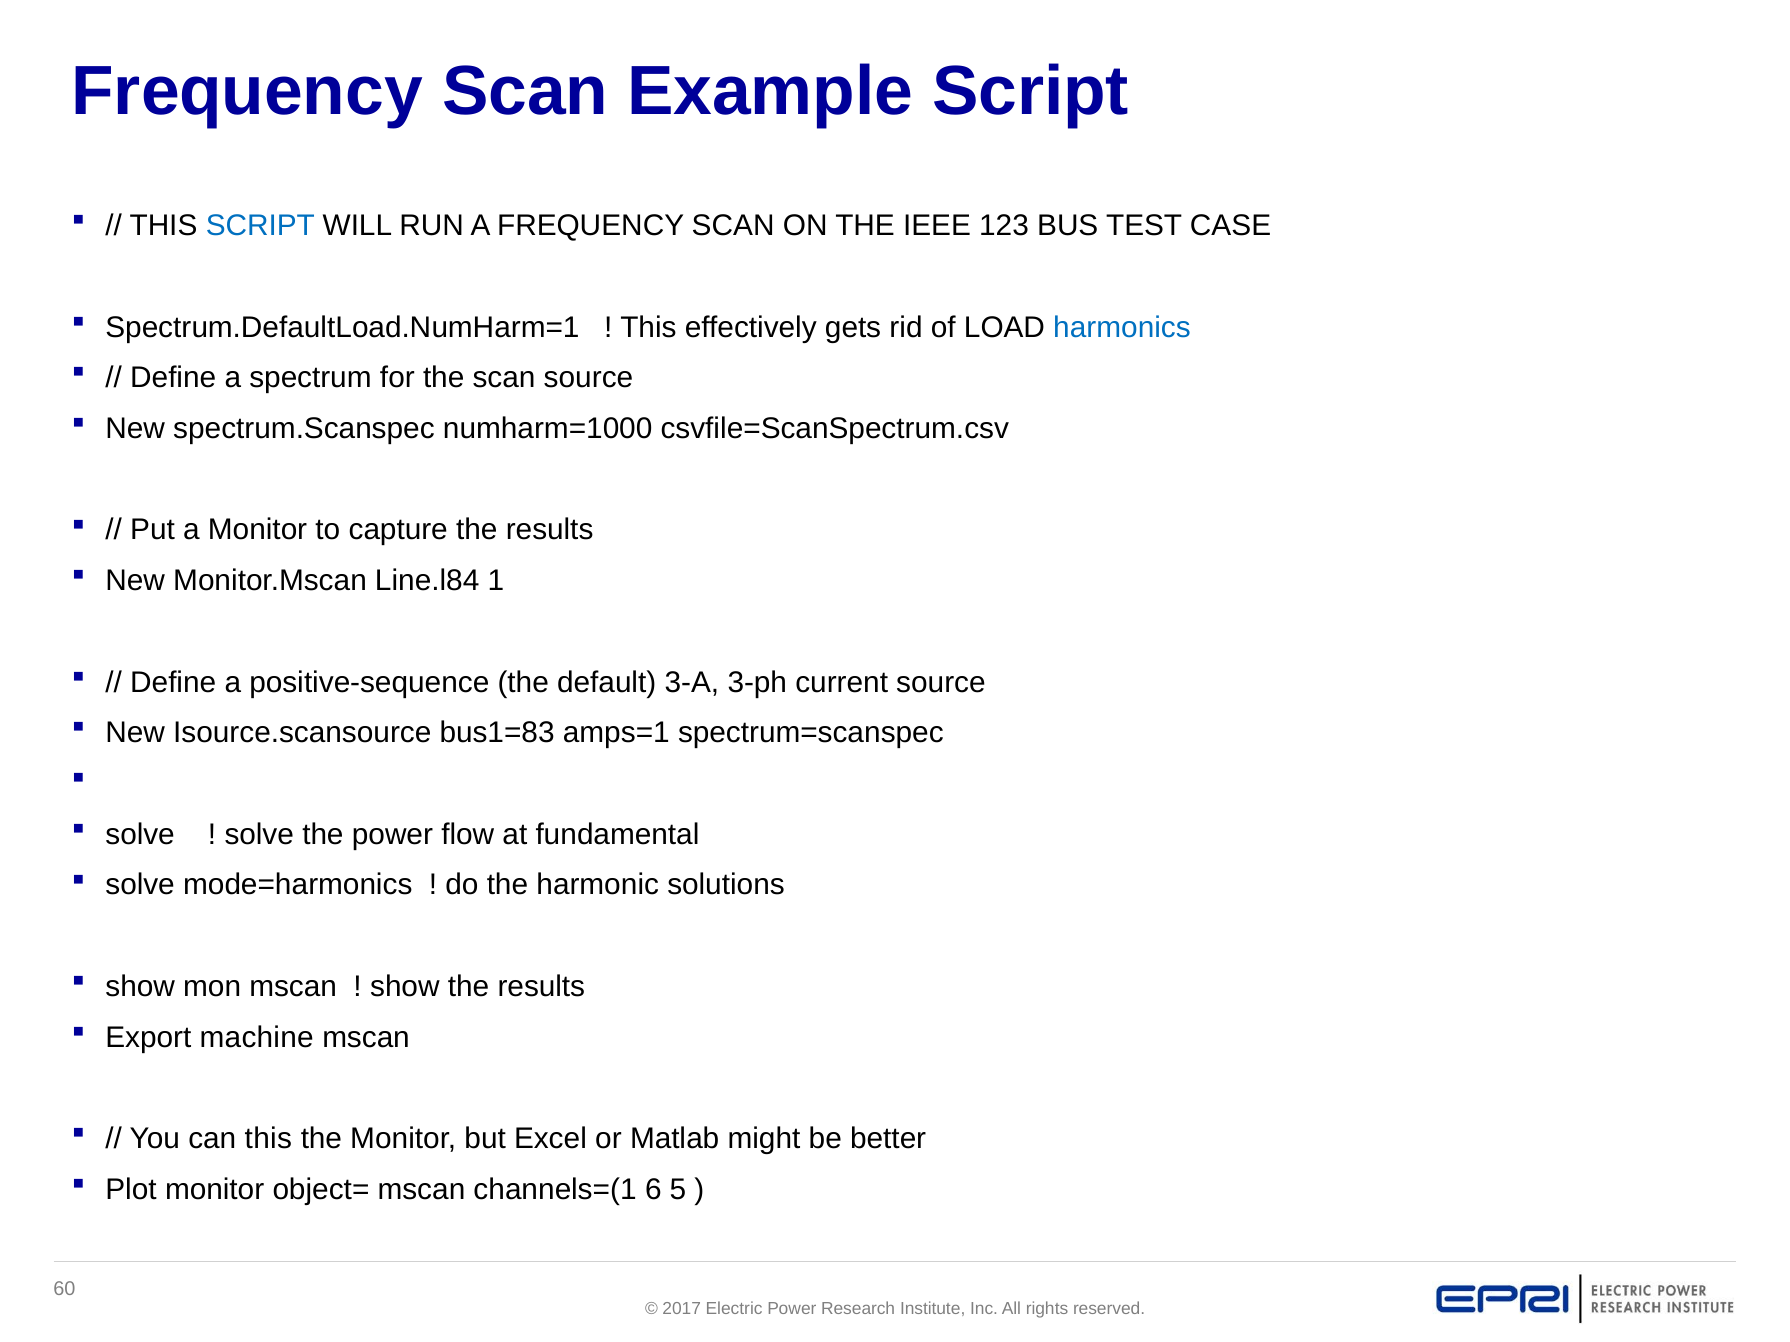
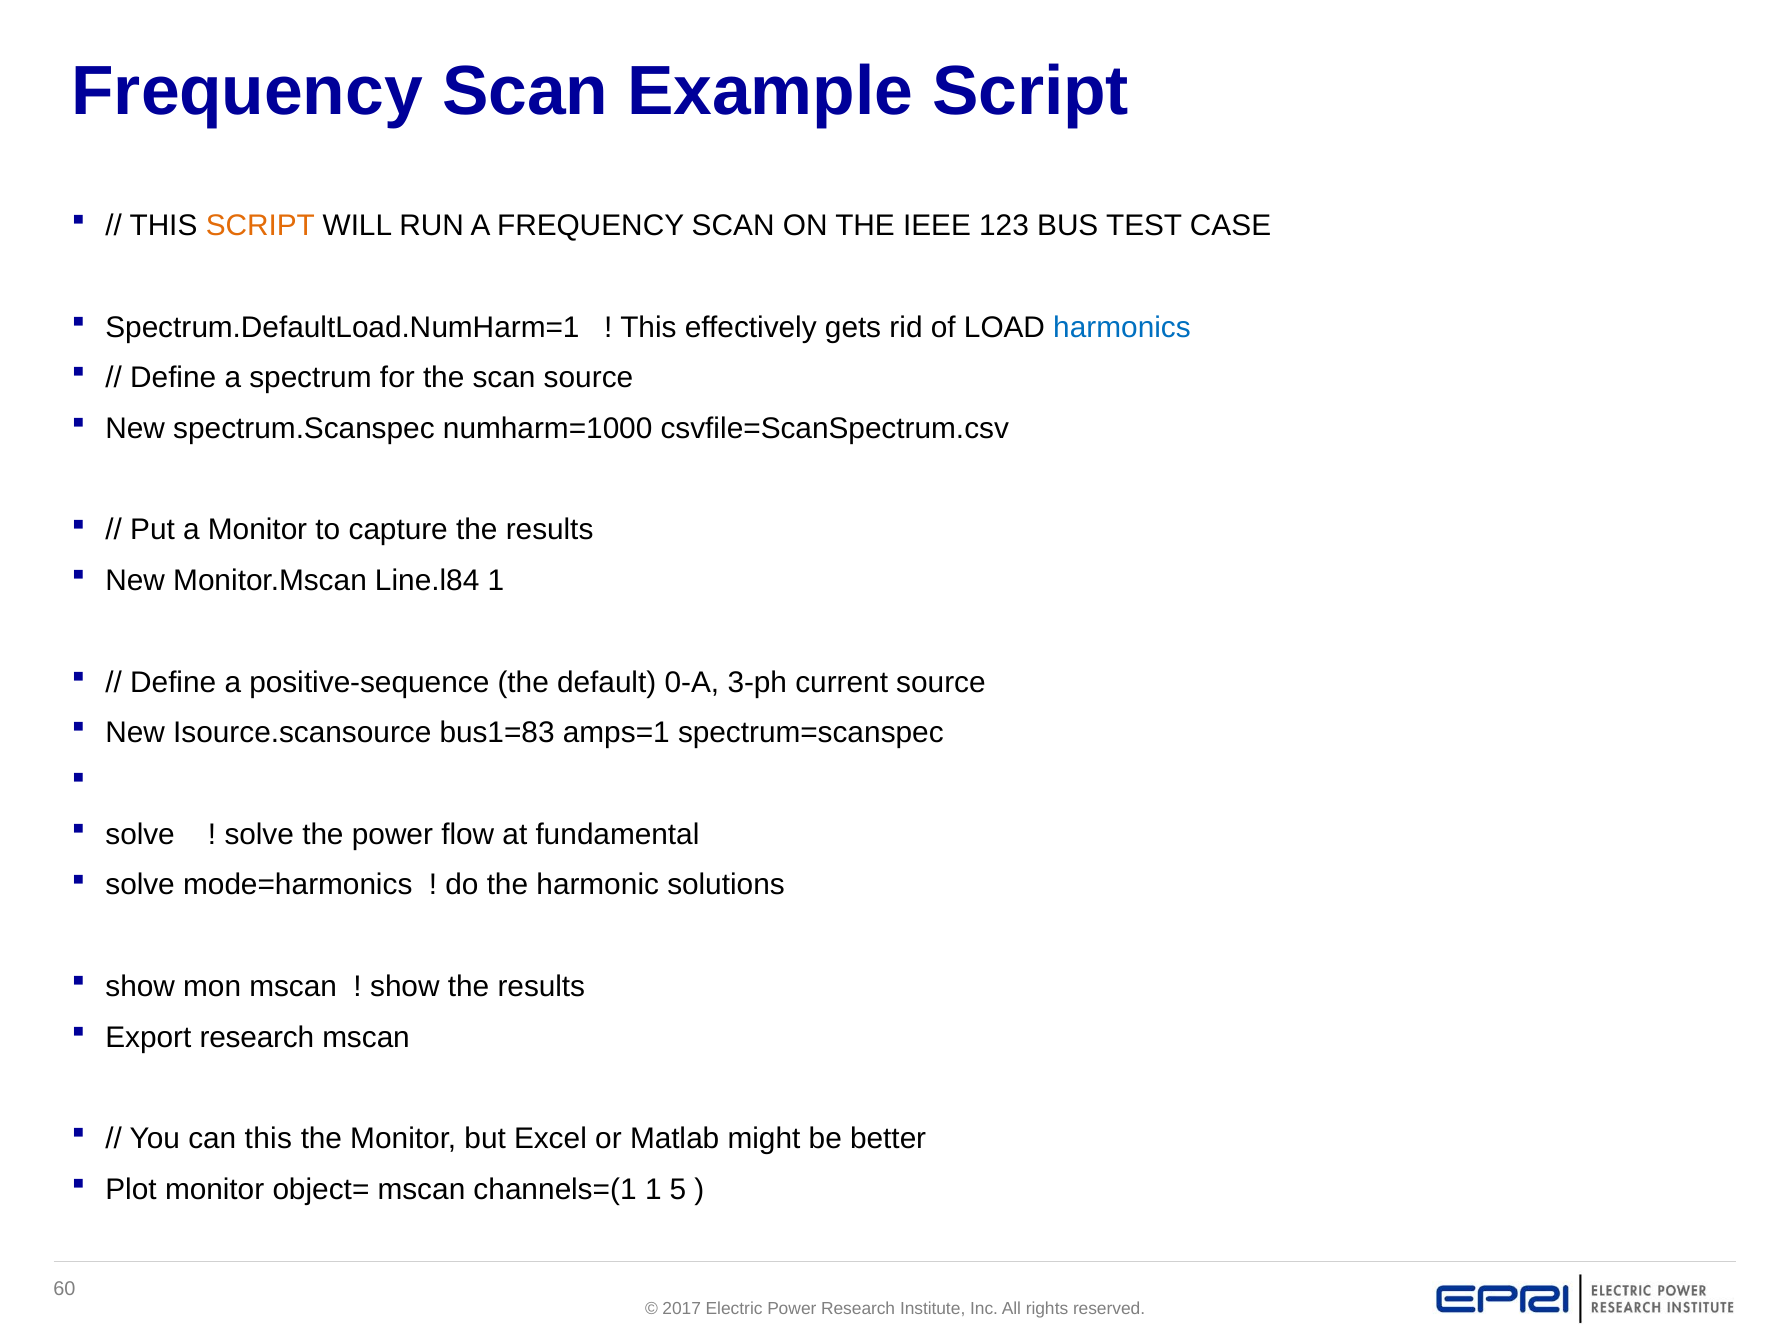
SCRIPT at (260, 226) colour: blue -> orange
3-A: 3-A -> 0-A
Export machine: machine -> research
channels=(1 6: 6 -> 1
